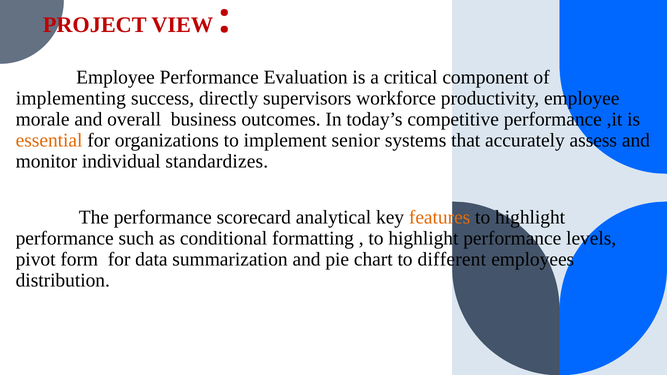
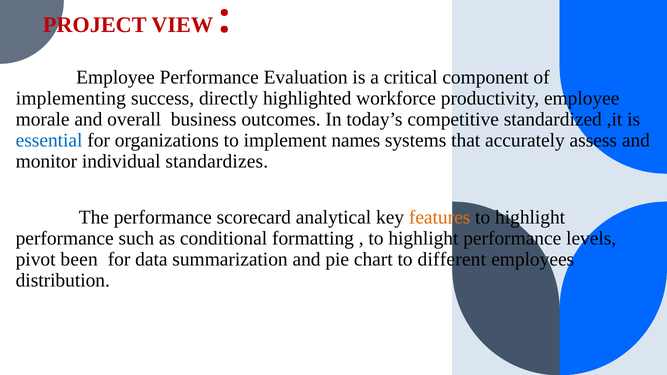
supervisors: supervisors -> highlighted
competitive performance: performance -> standardized
essential colour: orange -> blue
senior: senior -> names
form: form -> been
